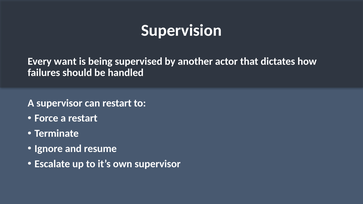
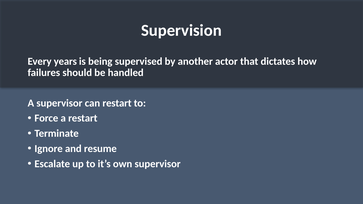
want: want -> years
